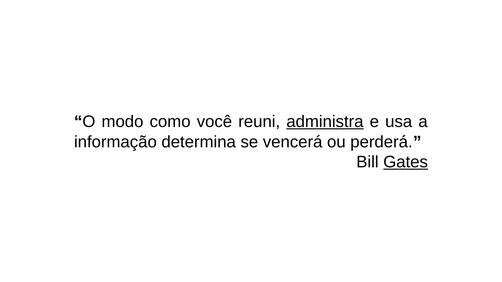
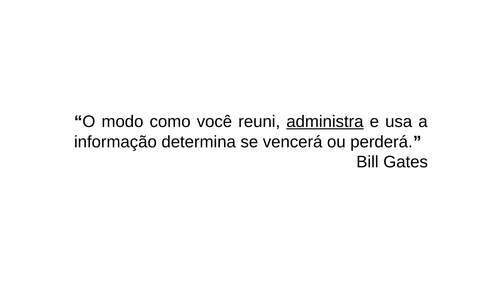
Gates underline: present -> none
